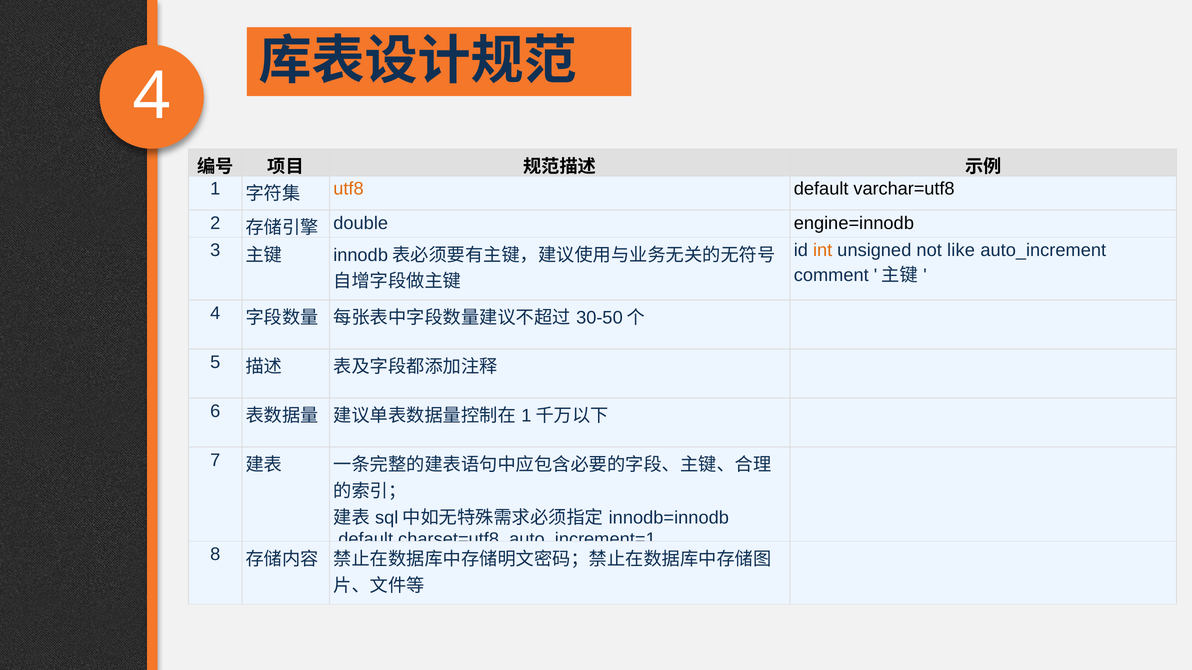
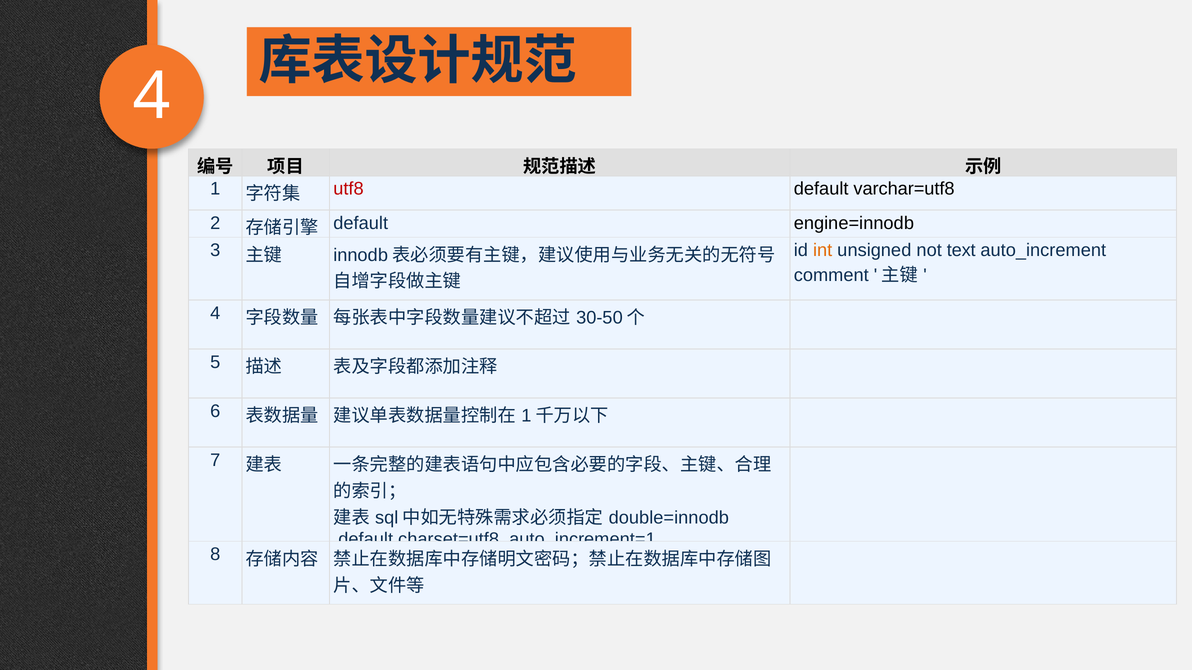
utf8 colour: orange -> red
double at (361, 223): double -> default
like: like -> text
innodb=innodb: innodb=innodb -> double=innodb
